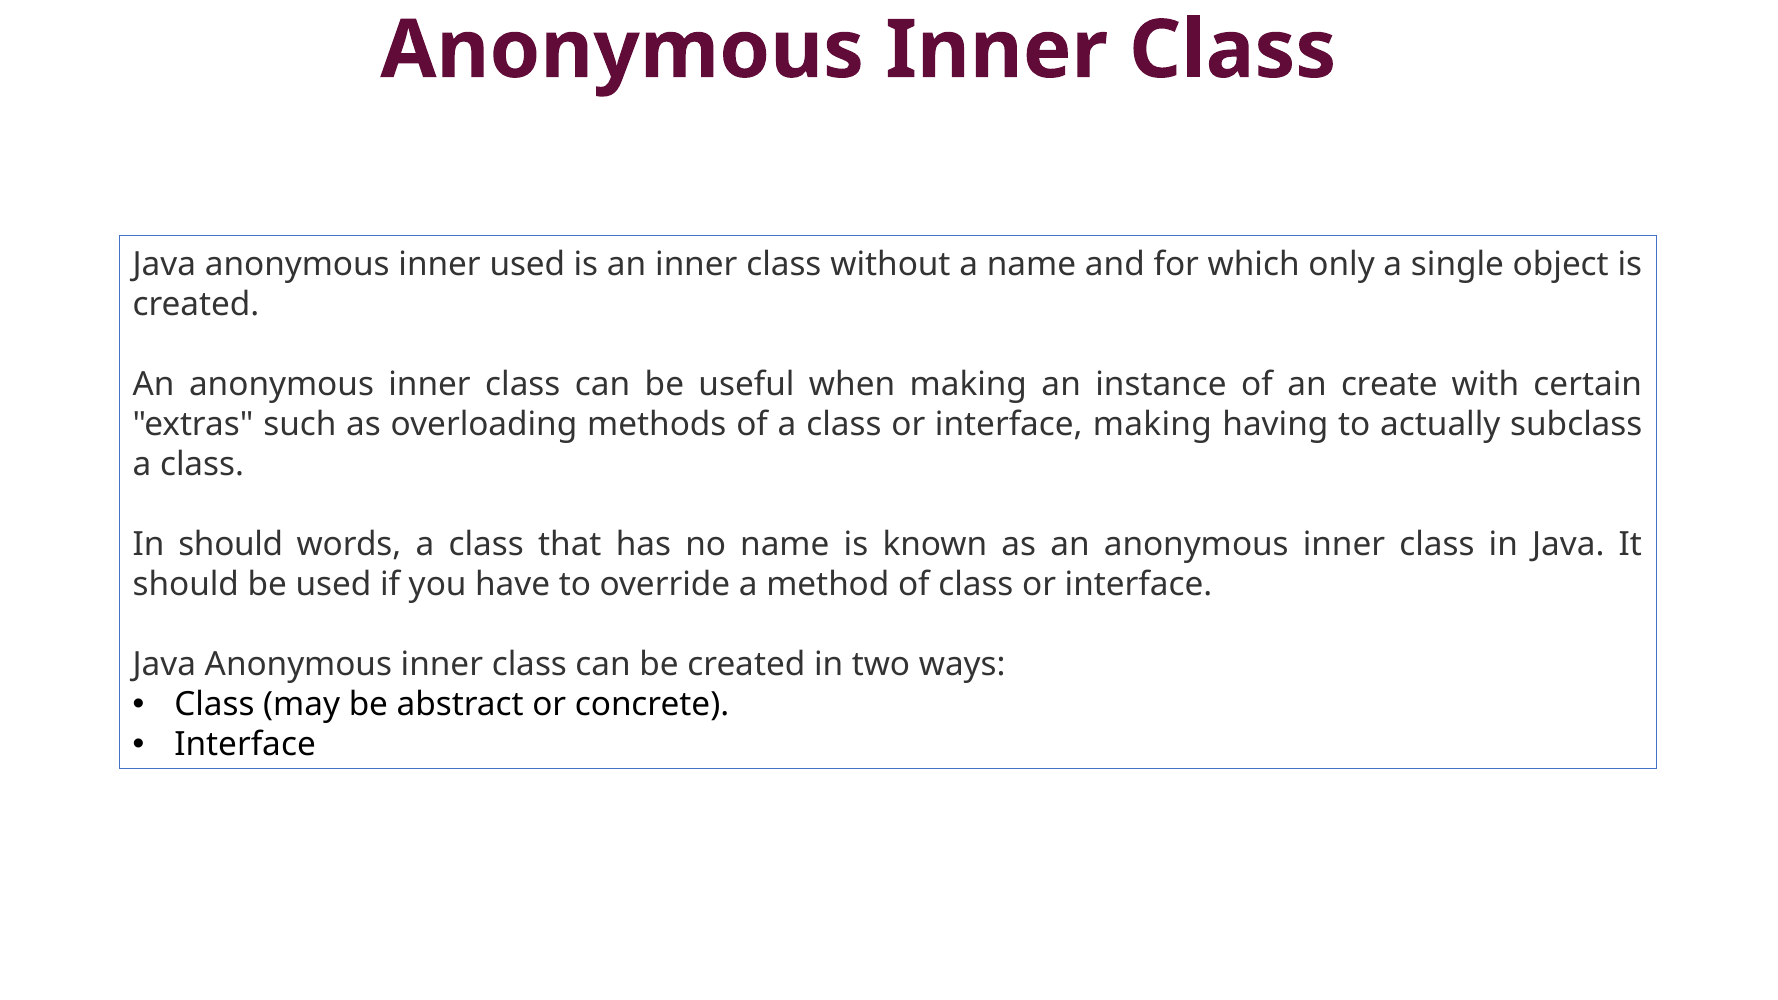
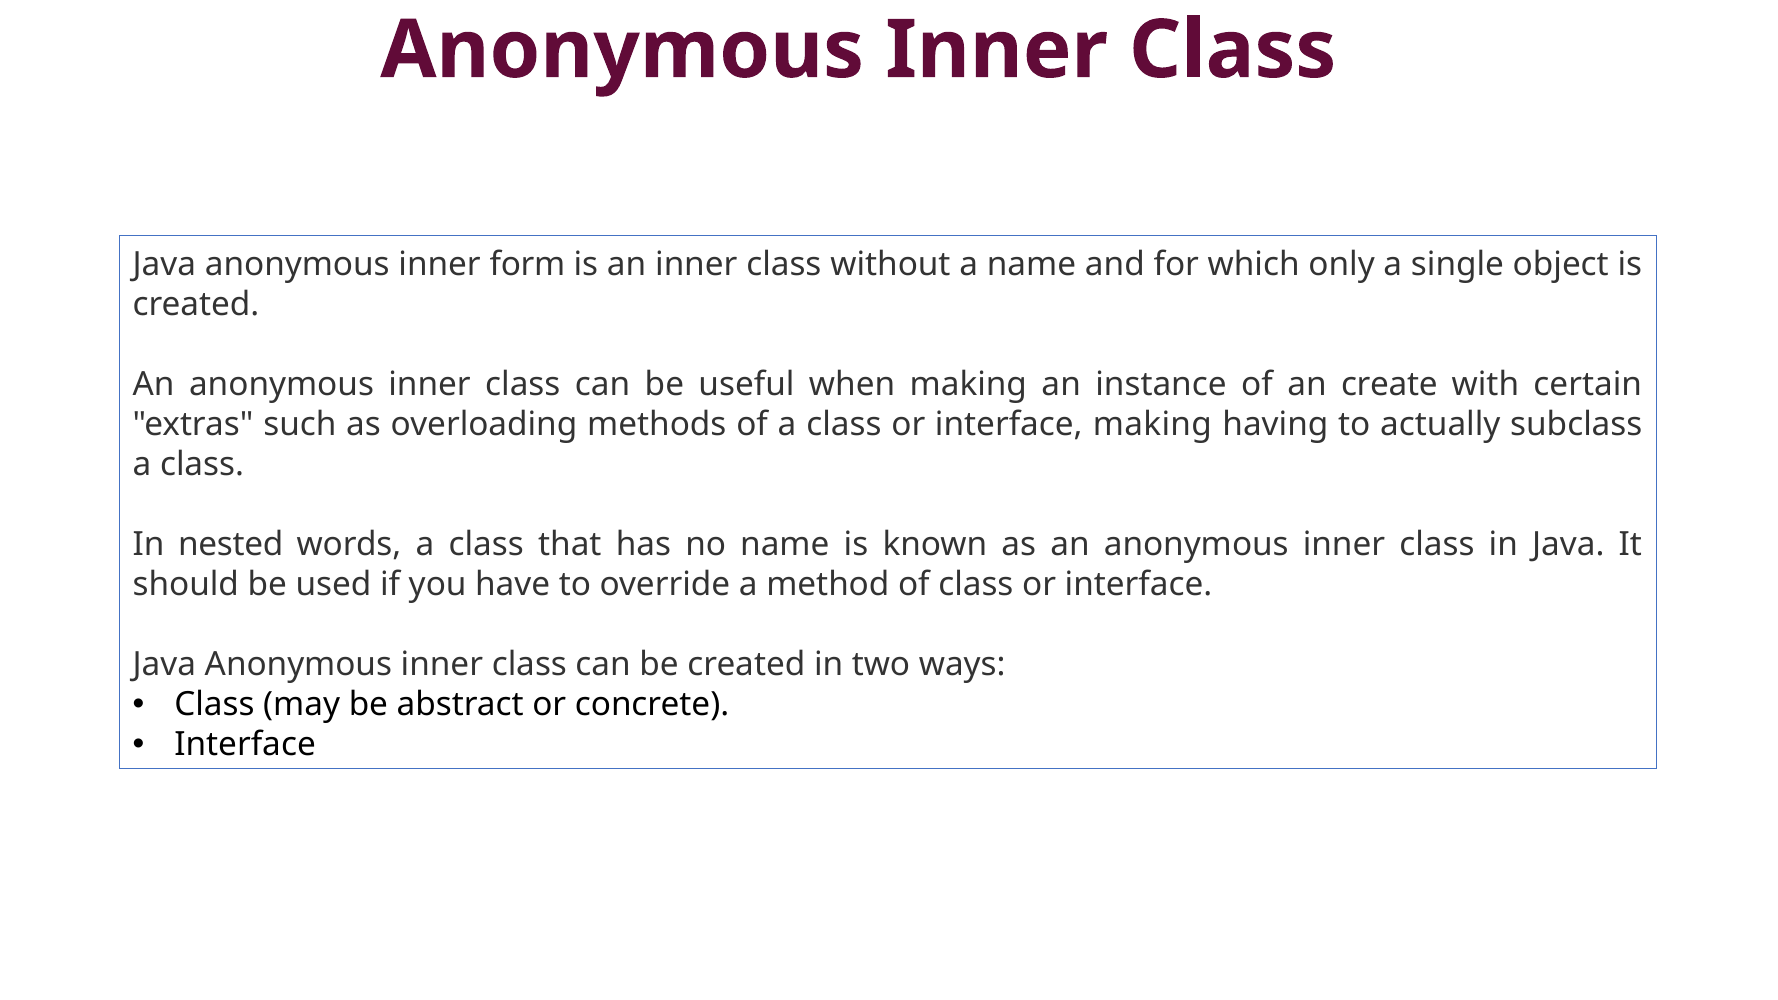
inner used: used -> form
In should: should -> nested
